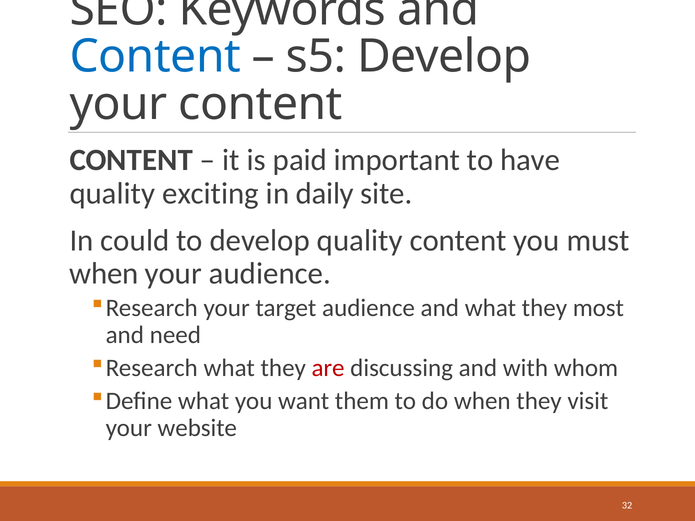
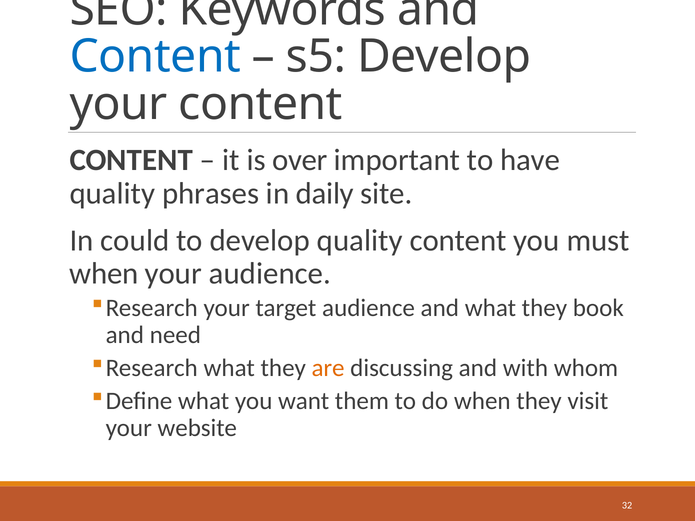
paid: paid -> over
exciting: exciting -> phrases
most: most -> book
are colour: red -> orange
